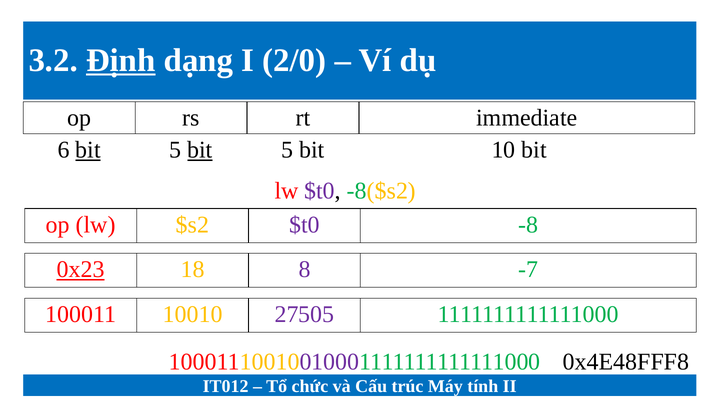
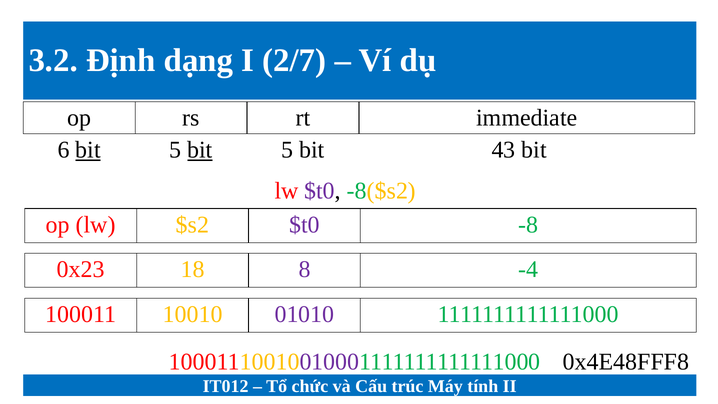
Định underline: present -> none
2/0: 2/0 -> 2/7
10: 10 -> 43
0x23 underline: present -> none
-7: -7 -> -4
27505: 27505 -> 01010
